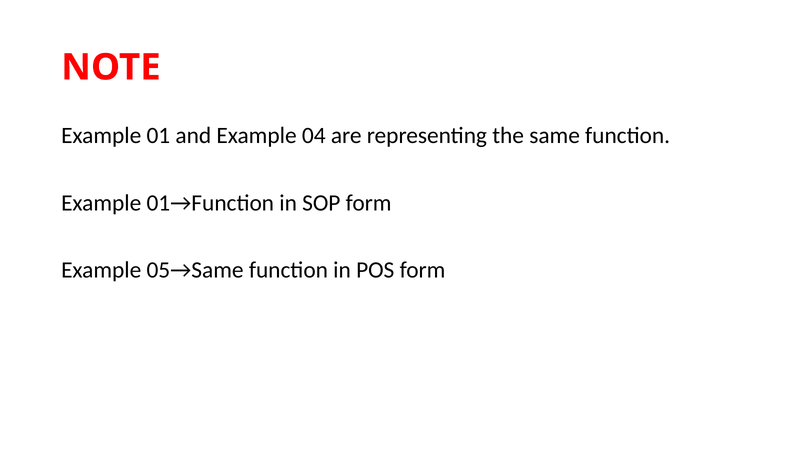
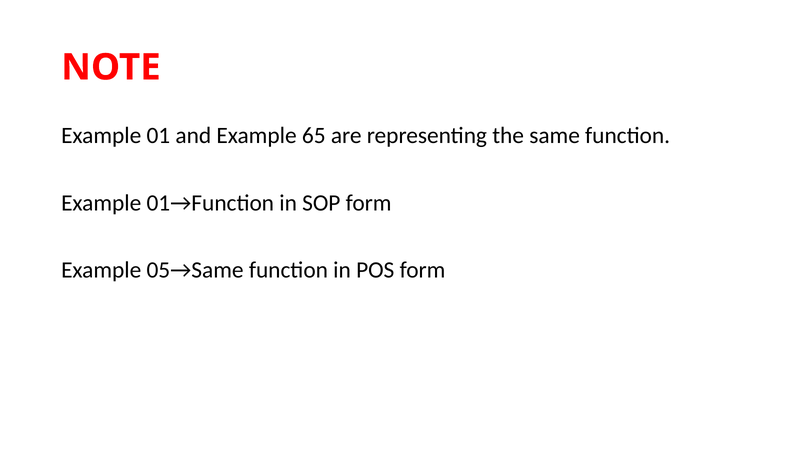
04: 04 -> 65
